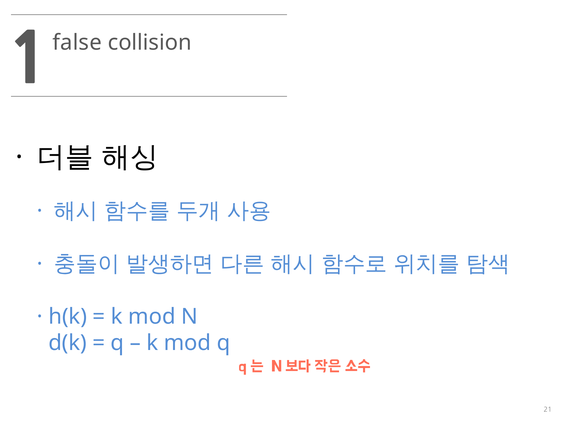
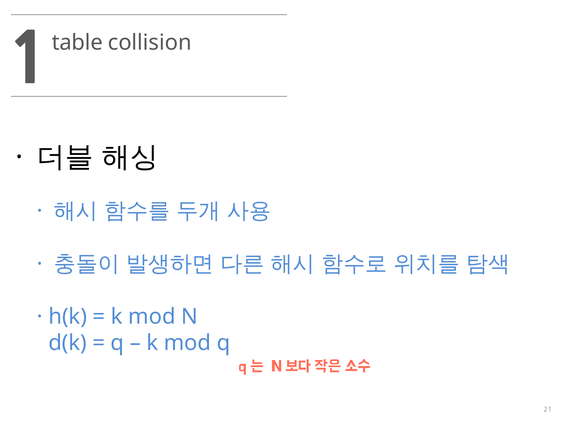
false: false -> table
